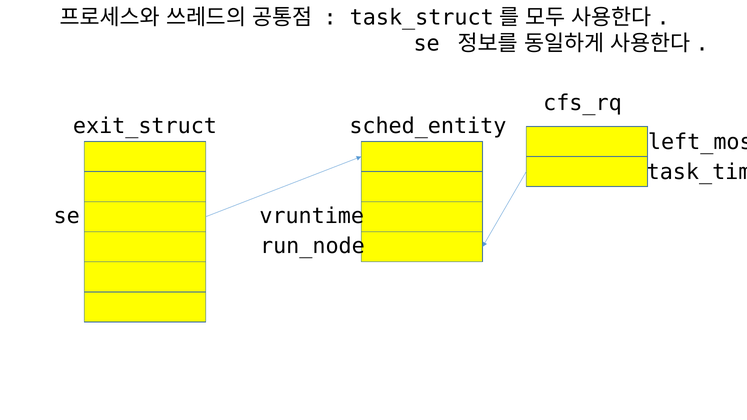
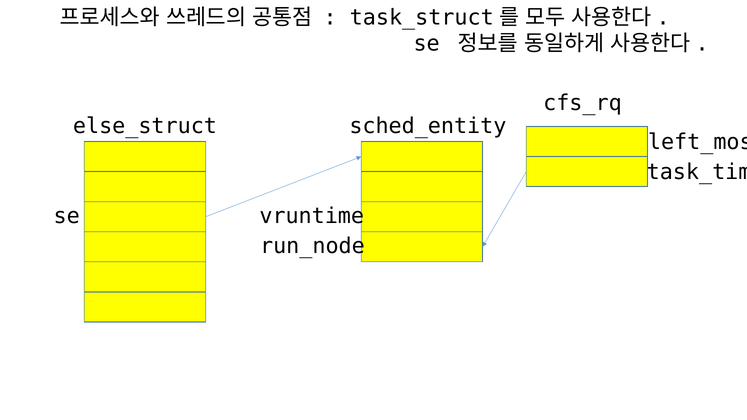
exit_struct: exit_struct -> else_struct
